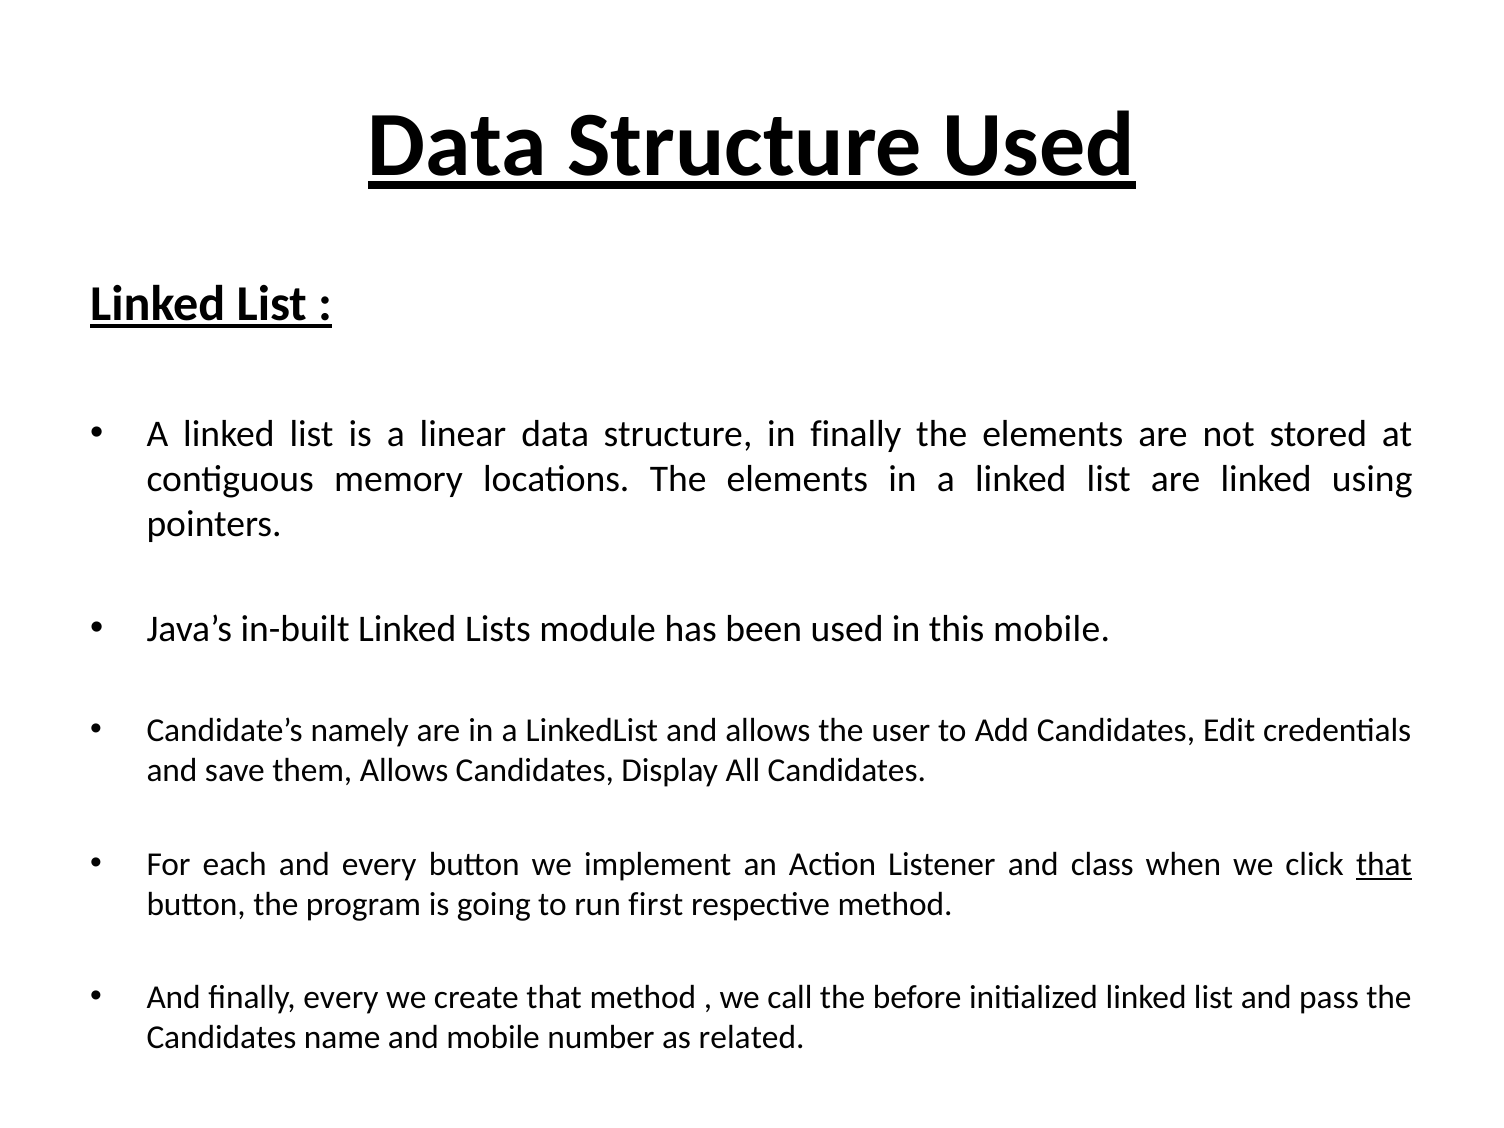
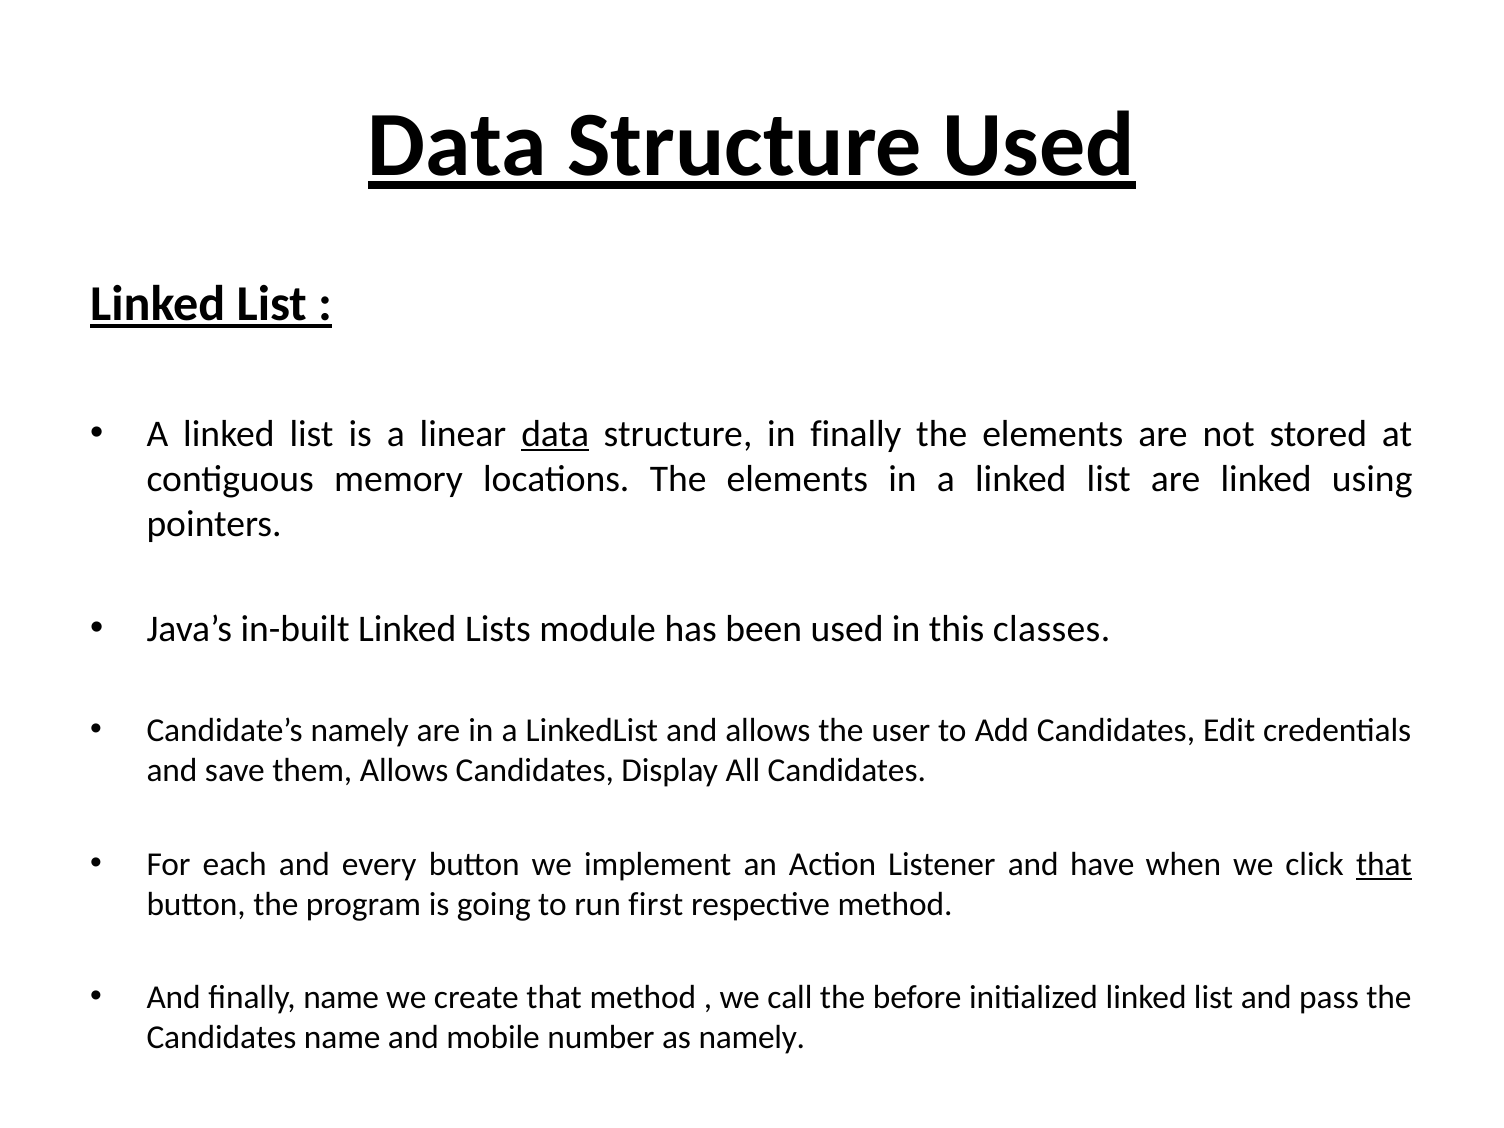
data at (555, 434) underline: none -> present
this mobile: mobile -> classes
class: class -> have
finally every: every -> name
as related: related -> namely
